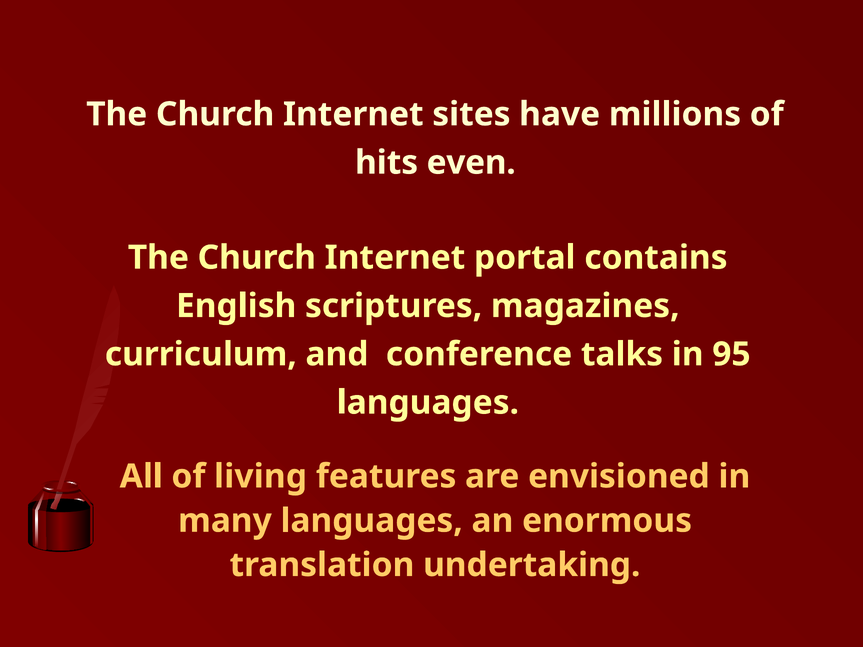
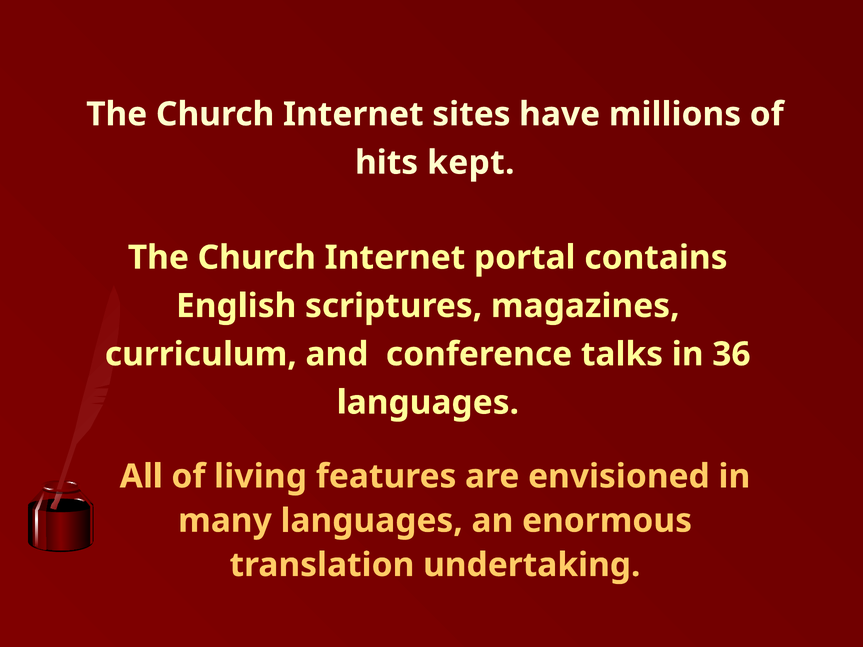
even: even -> kept
95: 95 -> 36
